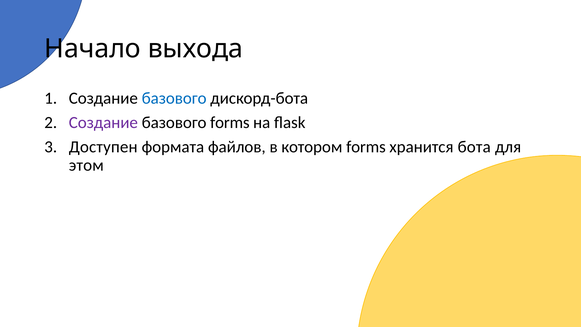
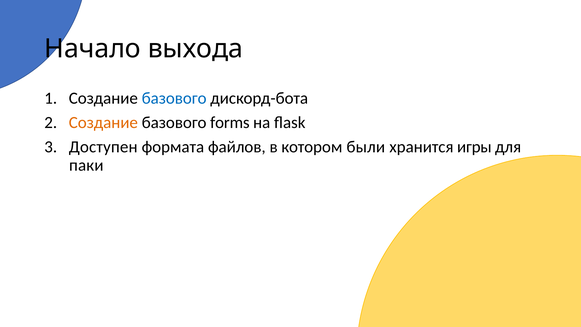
Создание at (103, 123) colour: purple -> orange
котором forms: forms -> были
бота: бота -> игры
этом: этом -> паки
